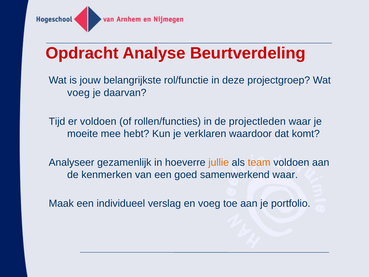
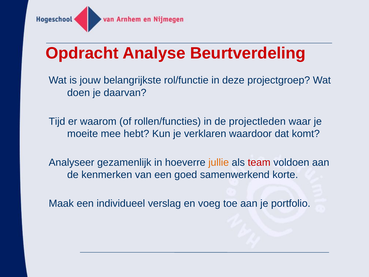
voeg at (79, 93): voeg -> doen
er voldoen: voldoen -> waarom
team colour: orange -> red
samenwerkend waar: waar -> korte
